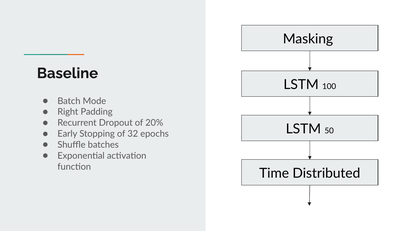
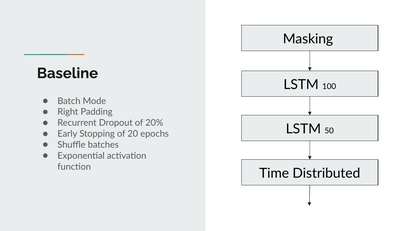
32: 32 -> 20
